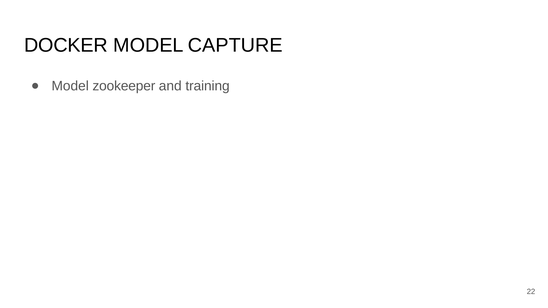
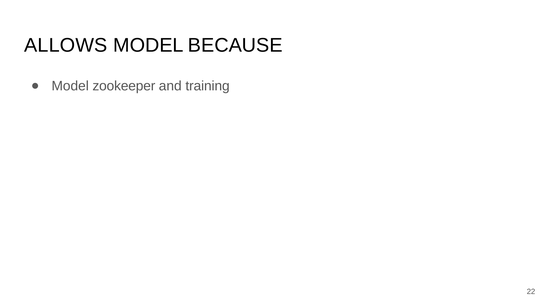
DOCKER: DOCKER -> ALLOWS
CAPTURE: CAPTURE -> BECAUSE
